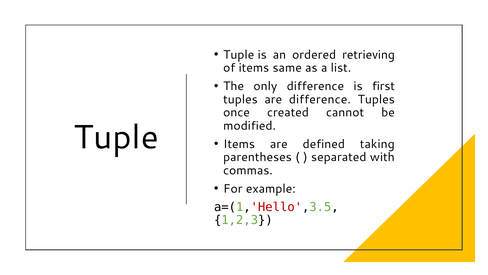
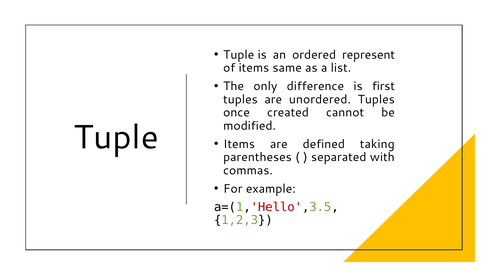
retrieving: retrieving -> represent
are difference: difference -> unordered
